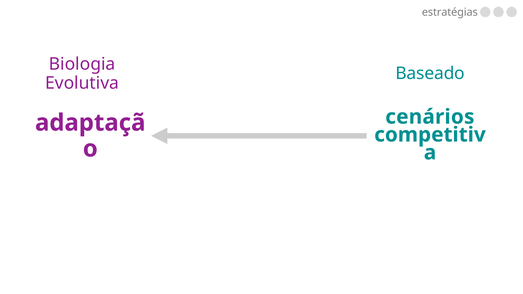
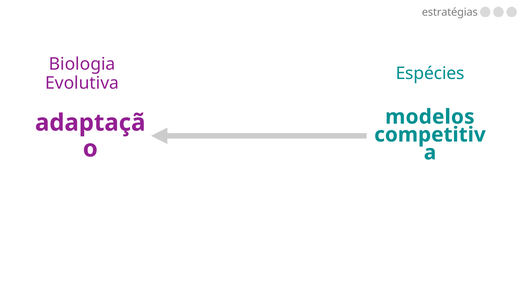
Baseado: Baseado -> Espécies
cenários: cenários -> modelos
